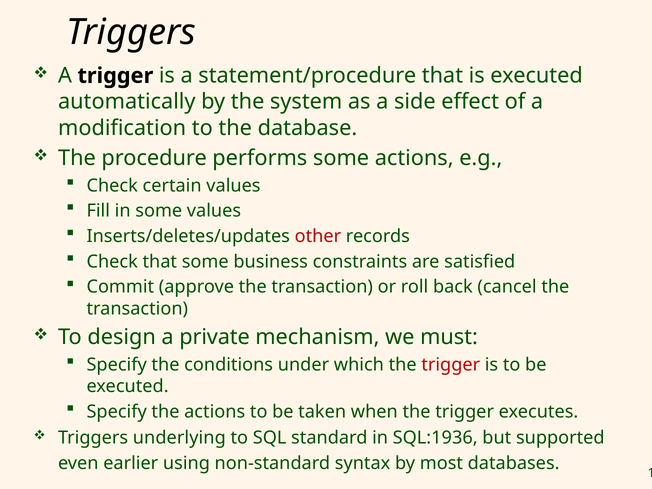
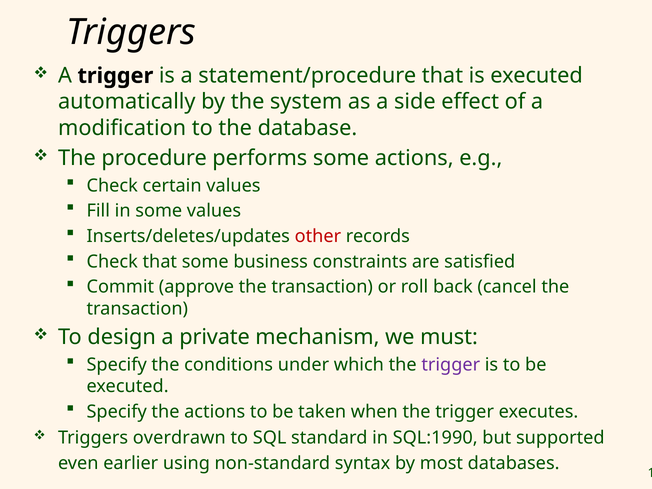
trigger at (451, 365) colour: red -> purple
underlying: underlying -> overdrawn
SQL:1936: SQL:1936 -> SQL:1990
